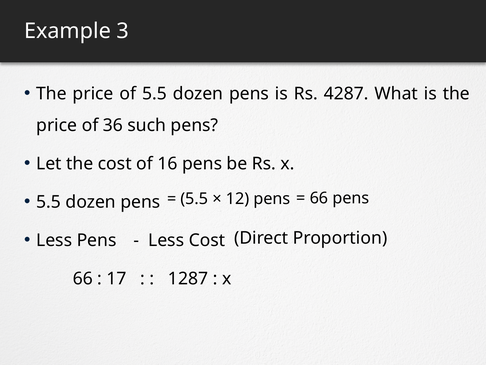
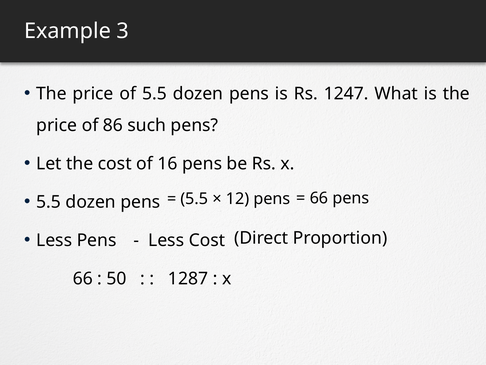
4287: 4287 -> 1247
36: 36 -> 86
17: 17 -> 50
